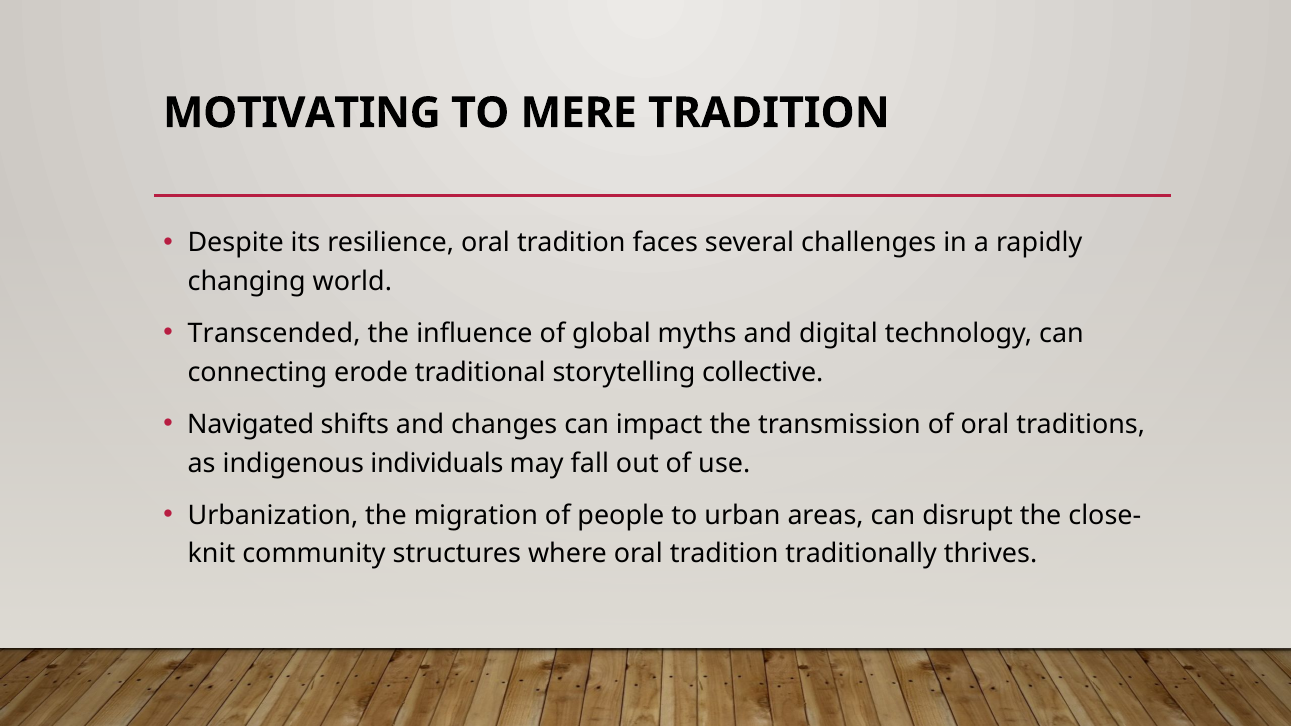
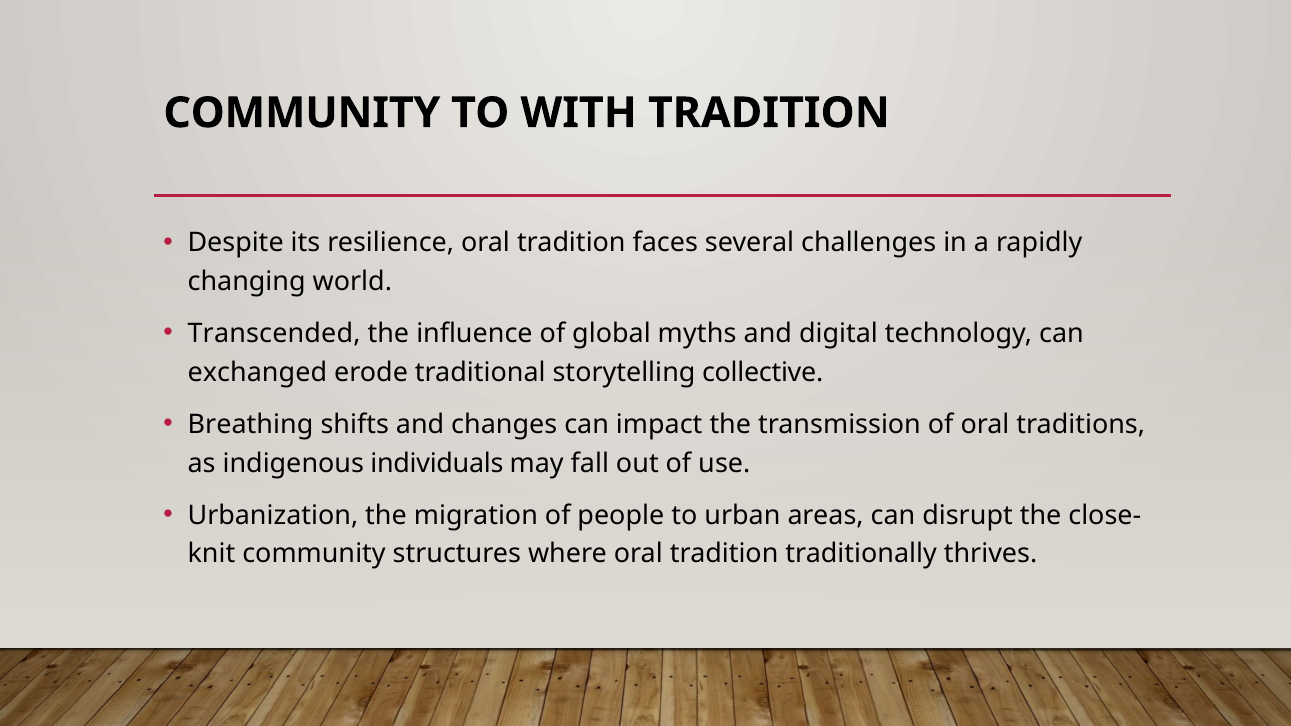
MOTIVATING at (302, 113): MOTIVATING -> COMMUNITY
MERE: MERE -> WITH
connecting: connecting -> exchanged
Navigated: Navigated -> Breathing
